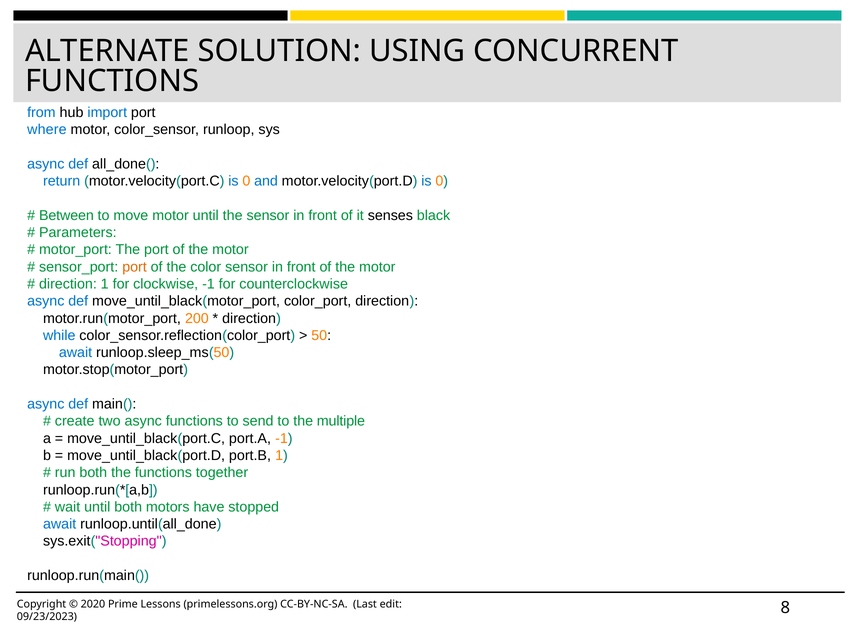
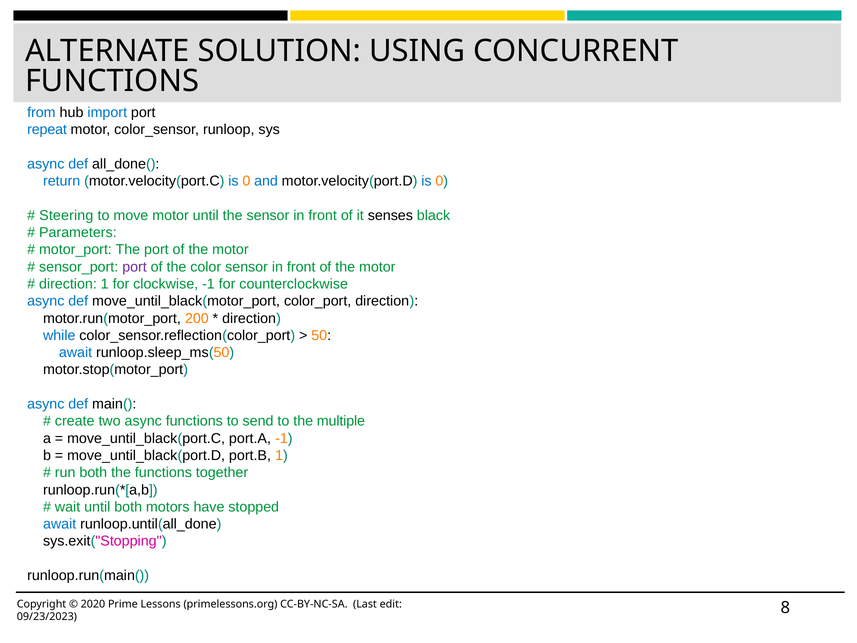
where: where -> repeat
Between: Between -> Steering
port at (135, 267) colour: orange -> purple
